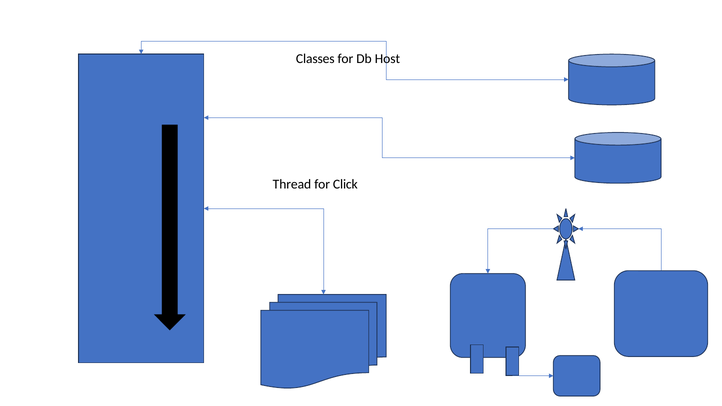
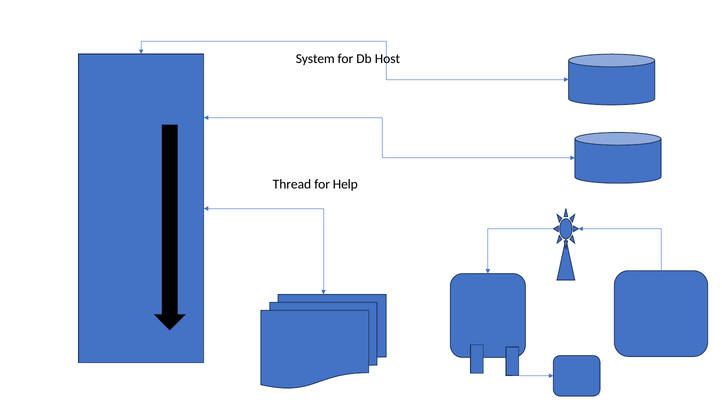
Classes: Classes -> System
Click: Click -> Help
